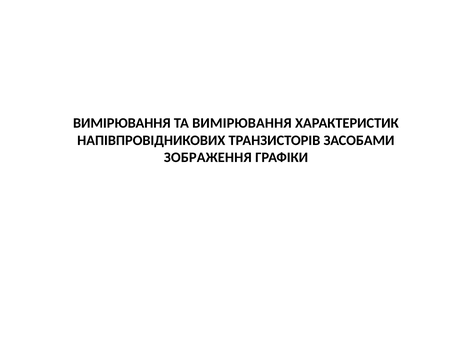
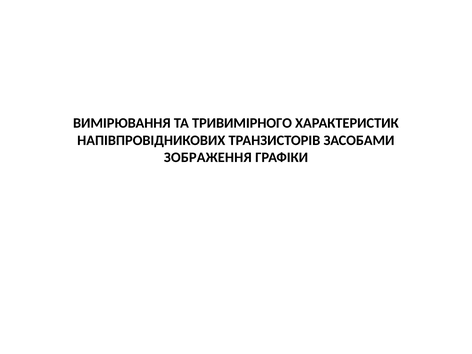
ТА ВИМІРЮВАННЯ: ВИМІРЮВАННЯ -> ТРИВИМІРНОГО
